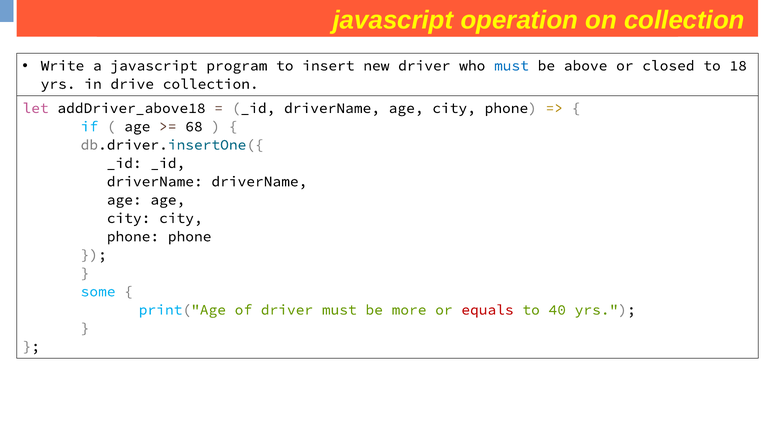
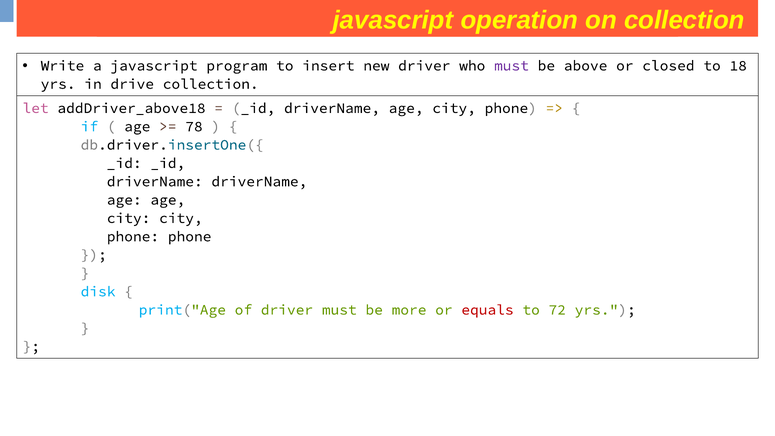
must at (511, 66) colour: blue -> purple
68: 68 -> 78
some at (98, 291): some -> disk
40: 40 -> 72
